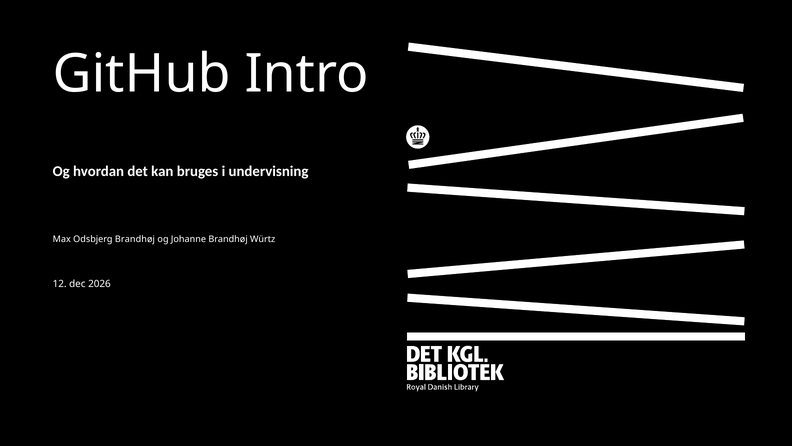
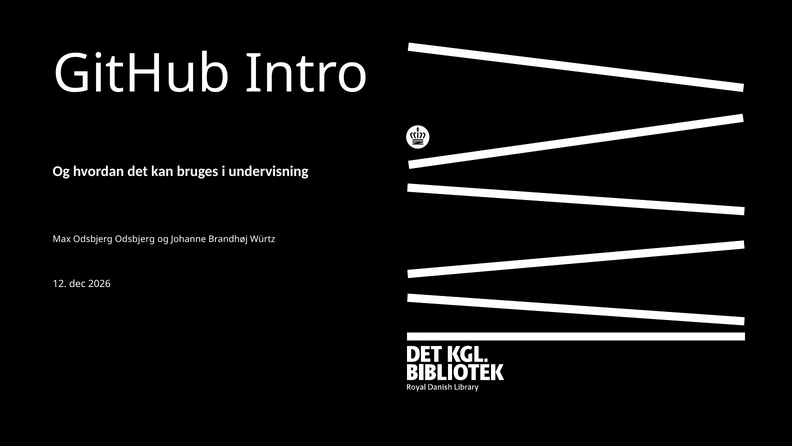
Odsbjerg Brandhøj: Brandhøj -> Odsbjerg
